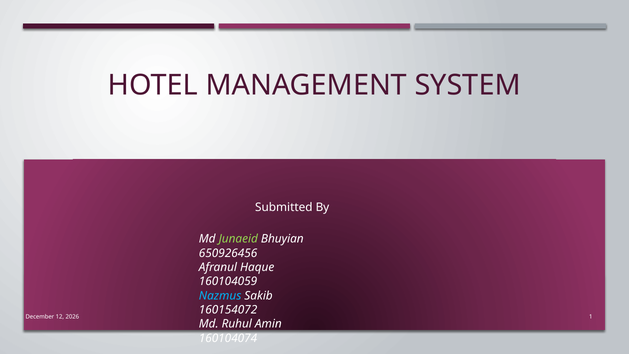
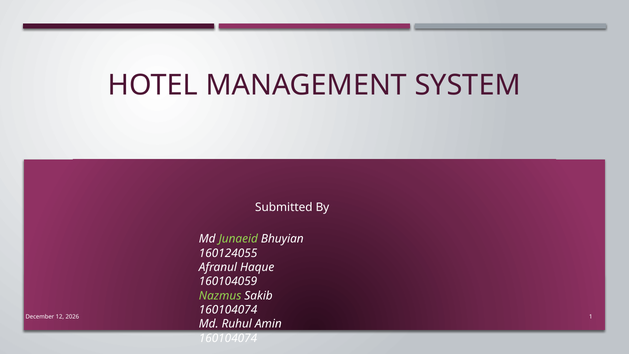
650926456: 650926456 -> 160124055
Nazmus colour: light blue -> light green
160154072 at (228, 310): 160154072 -> 160104074
